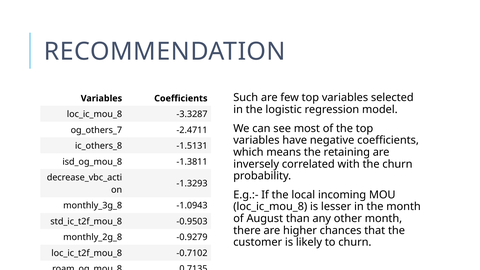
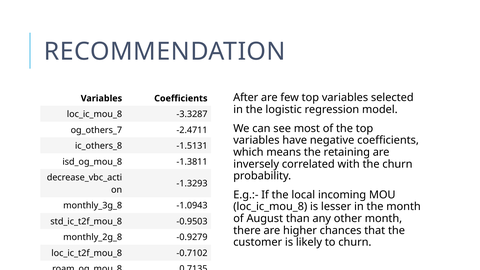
Such: Such -> After
